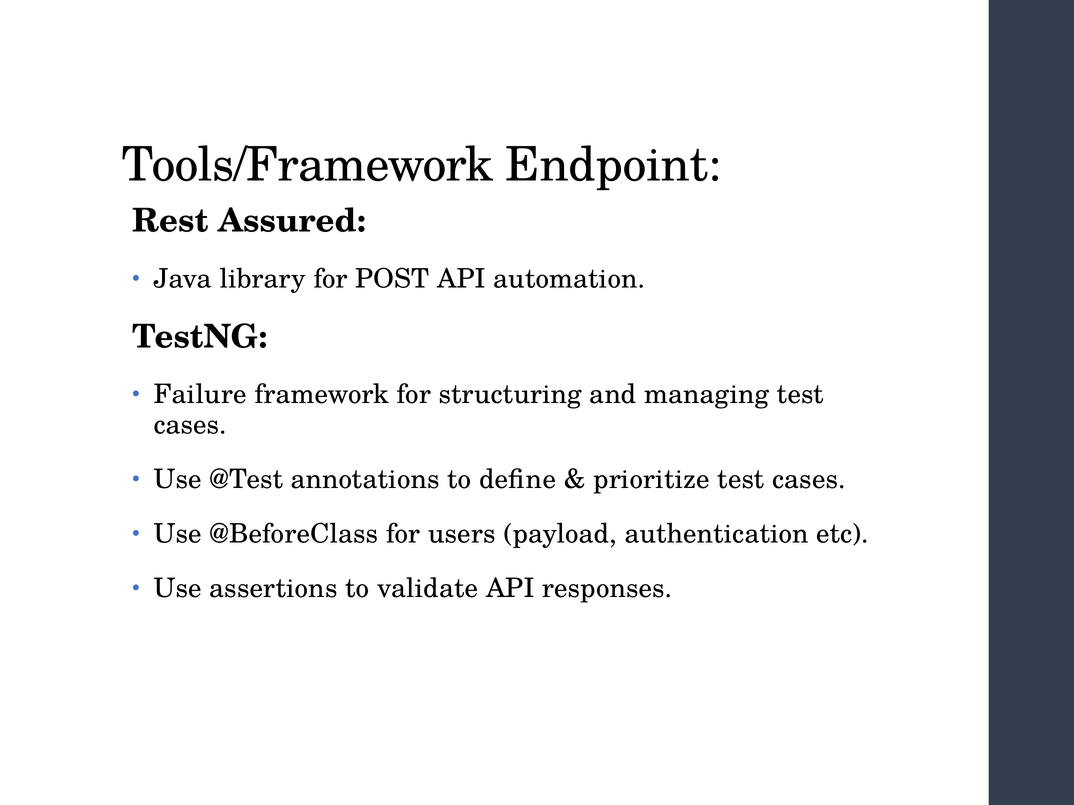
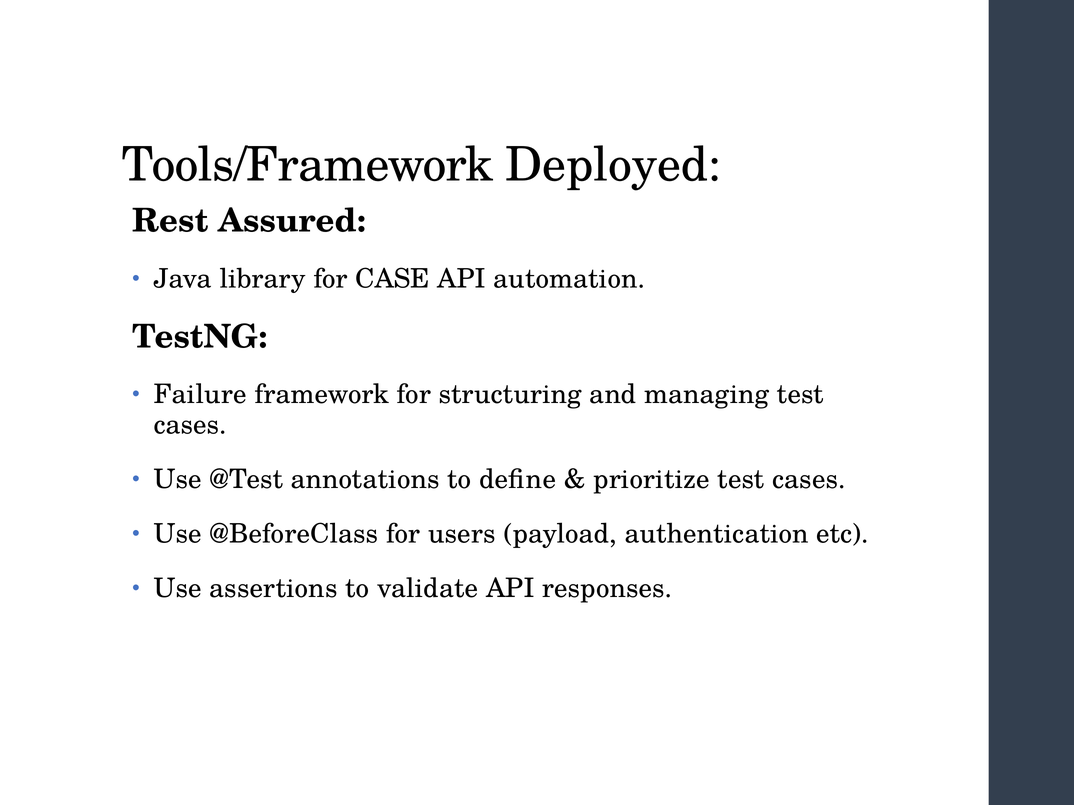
Endpoint: Endpoint -> Deployed
POST: POST -> CASE
